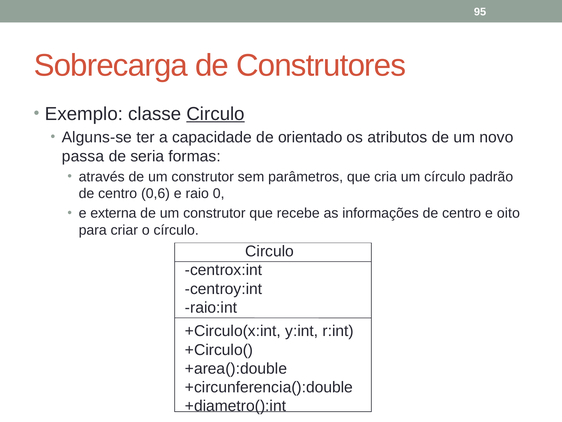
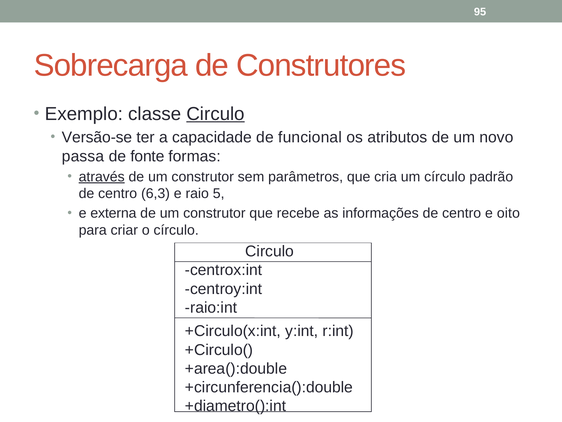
Alguns-se: Alguns-se -> Versão-se
orientado: orientado -> funcional
seria: seria -> fonte
através underline: none -> present
0,6: 0,6 -> 6,3
0: 0 -> 5
